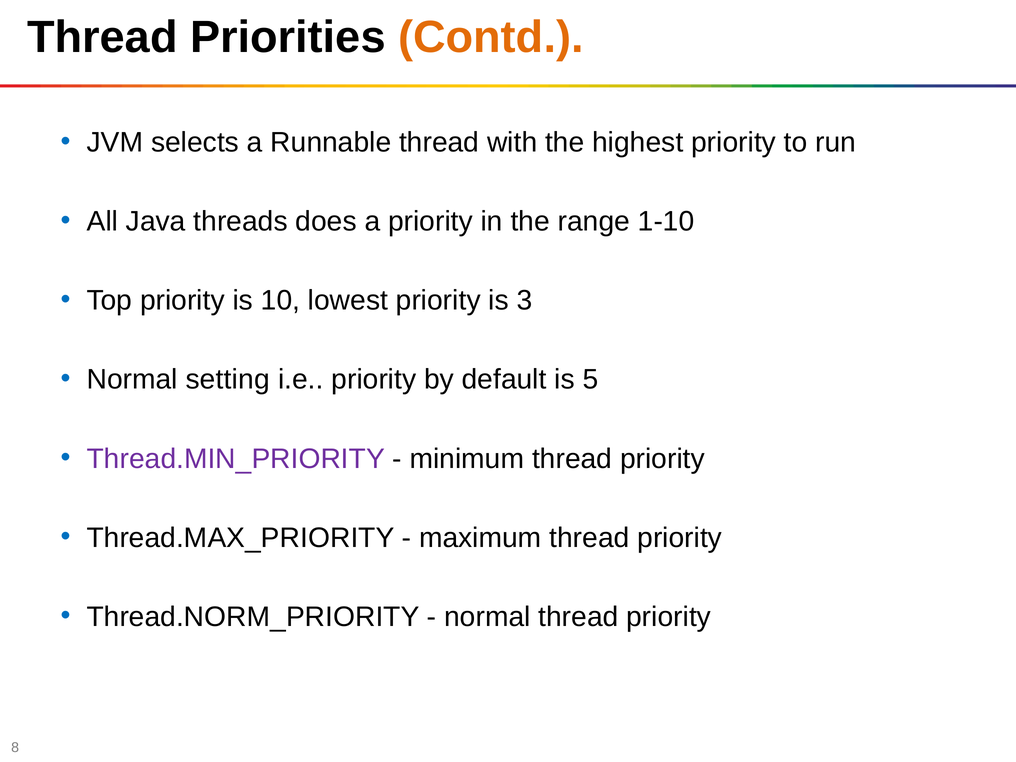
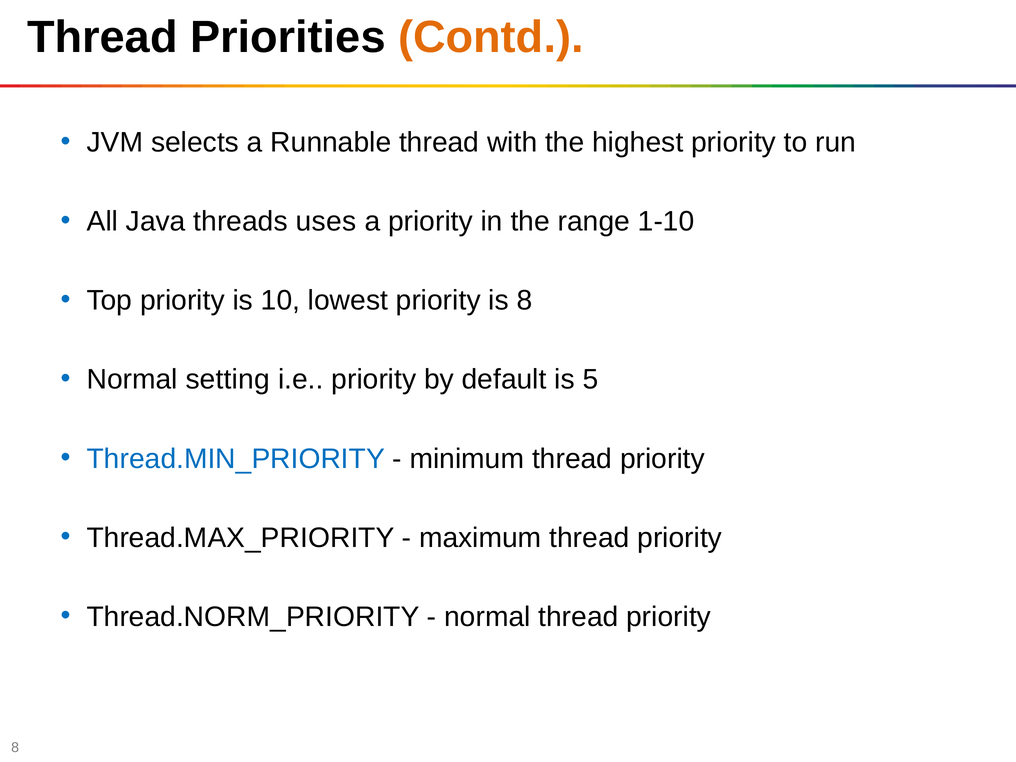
does: does -> uses
is 3: 3 -> 8
Thread.MIN_PRIORITY colour: purple -> blue
